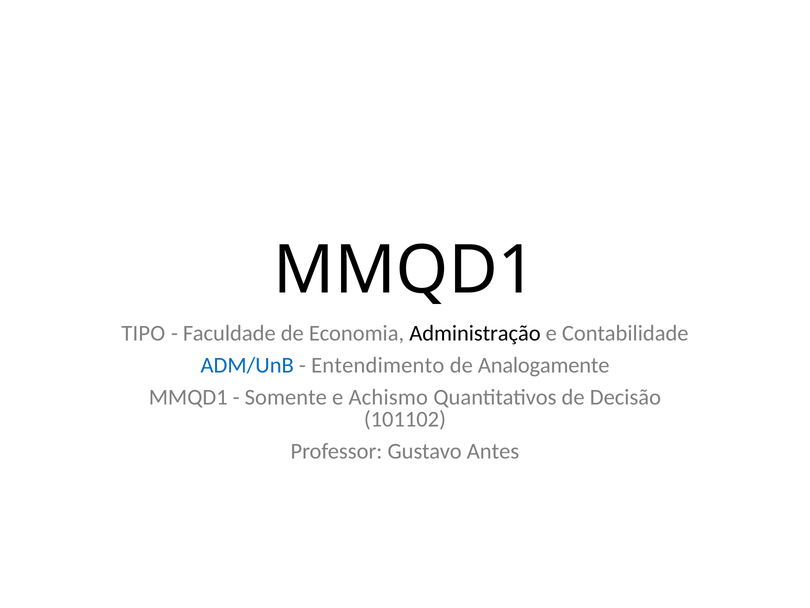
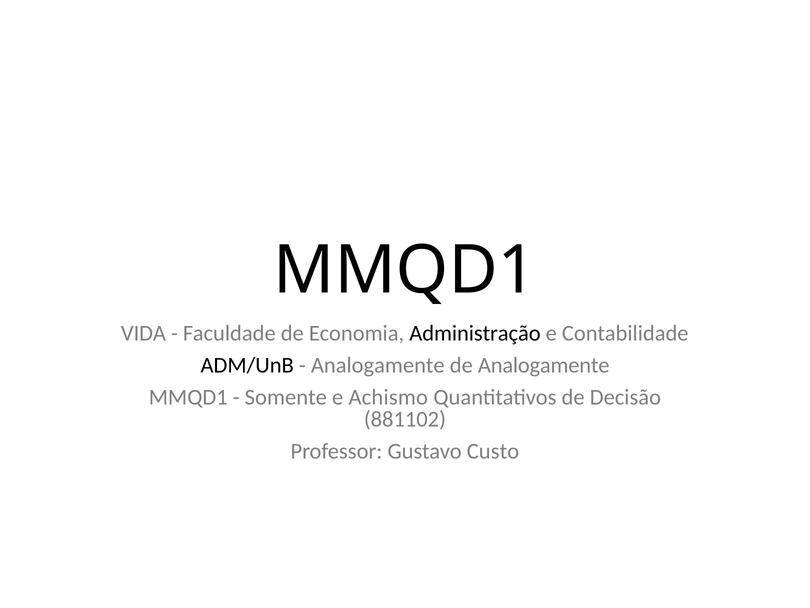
TIPO: TIPO -> VIDA
ADM/UnB colour: blue -> black
Entendimento at (378, 365): Entendimento -> Analogamente
101102: 101102 -> 881102
Antes: Antes -> Custo
